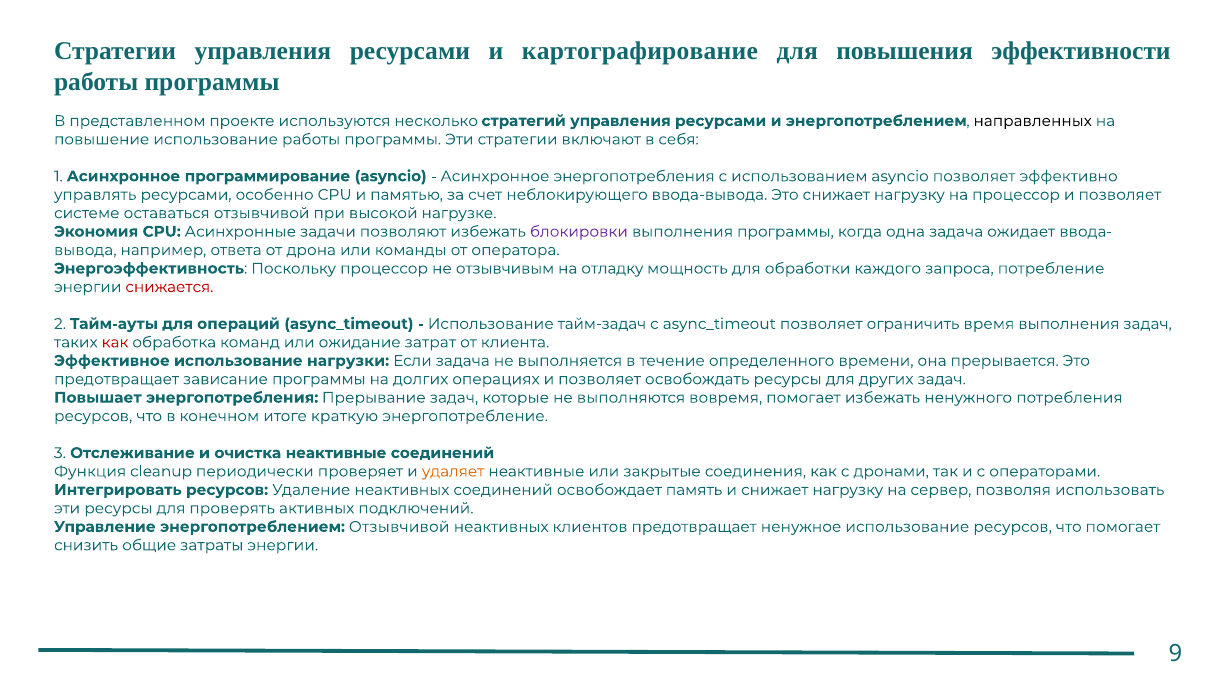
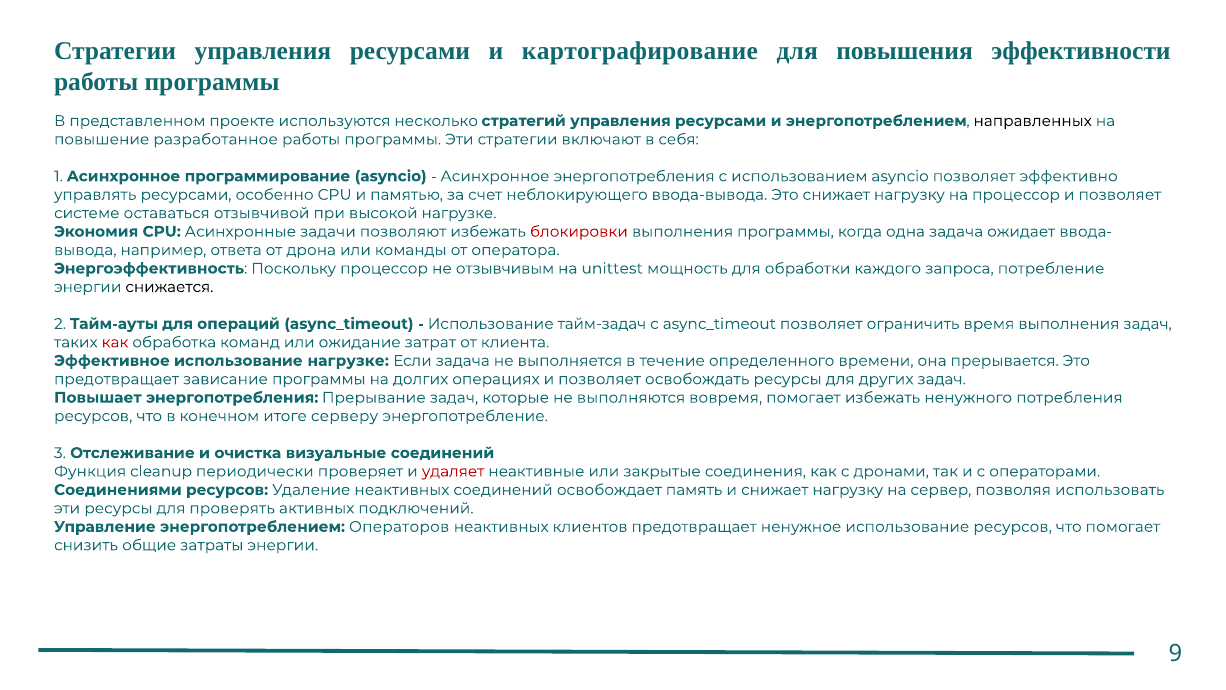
повышение использование: использование -> разработанное
блокировки colour: purple -> red
отладку: отладку -> unittest
снижается colour: red -> black
использование нагрузки: нагрузки -> нагрузке
краткую: краткую -> серверу
очистка неактивные: неактивные -> визуальные
удаляет colour: orange -> red
Интегрировать: Интегрировать -> Соединениями
энергопотреблением Отзывчивой: Отзывчивой -> Операторов
